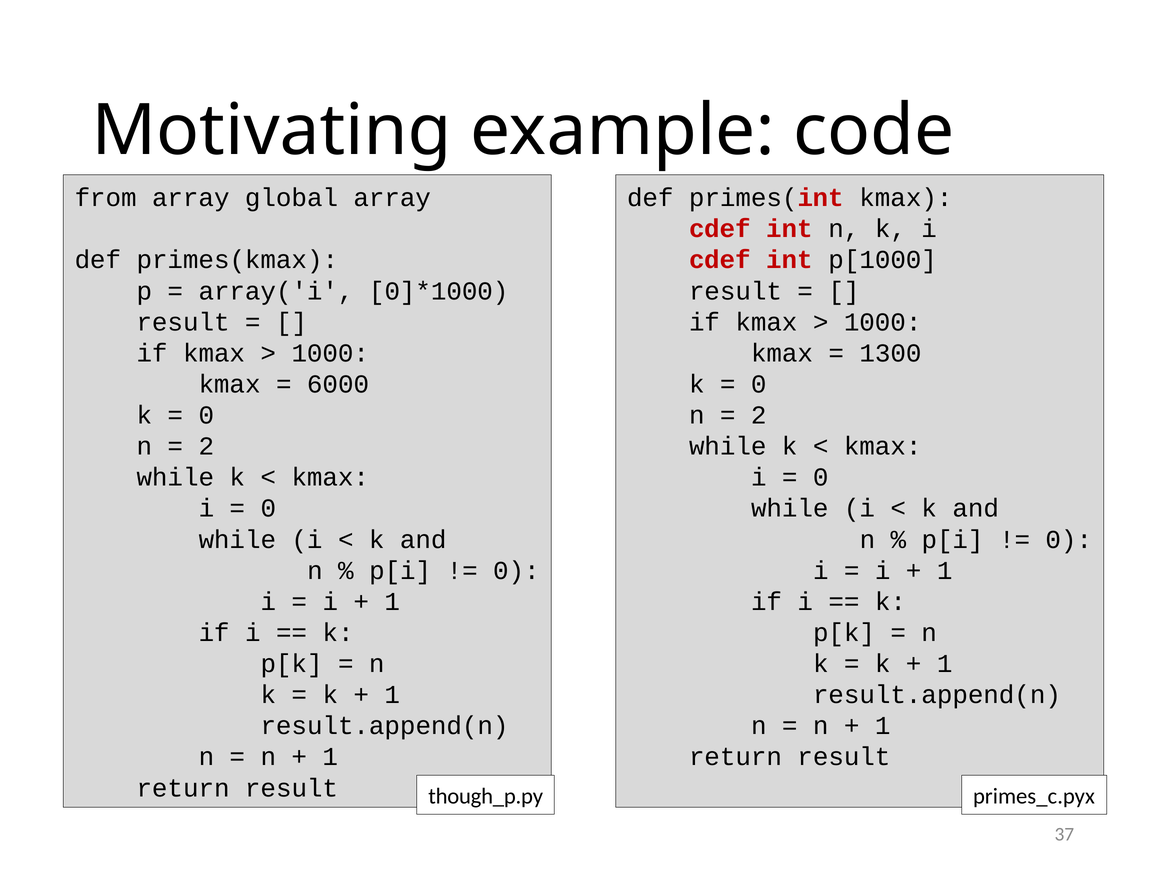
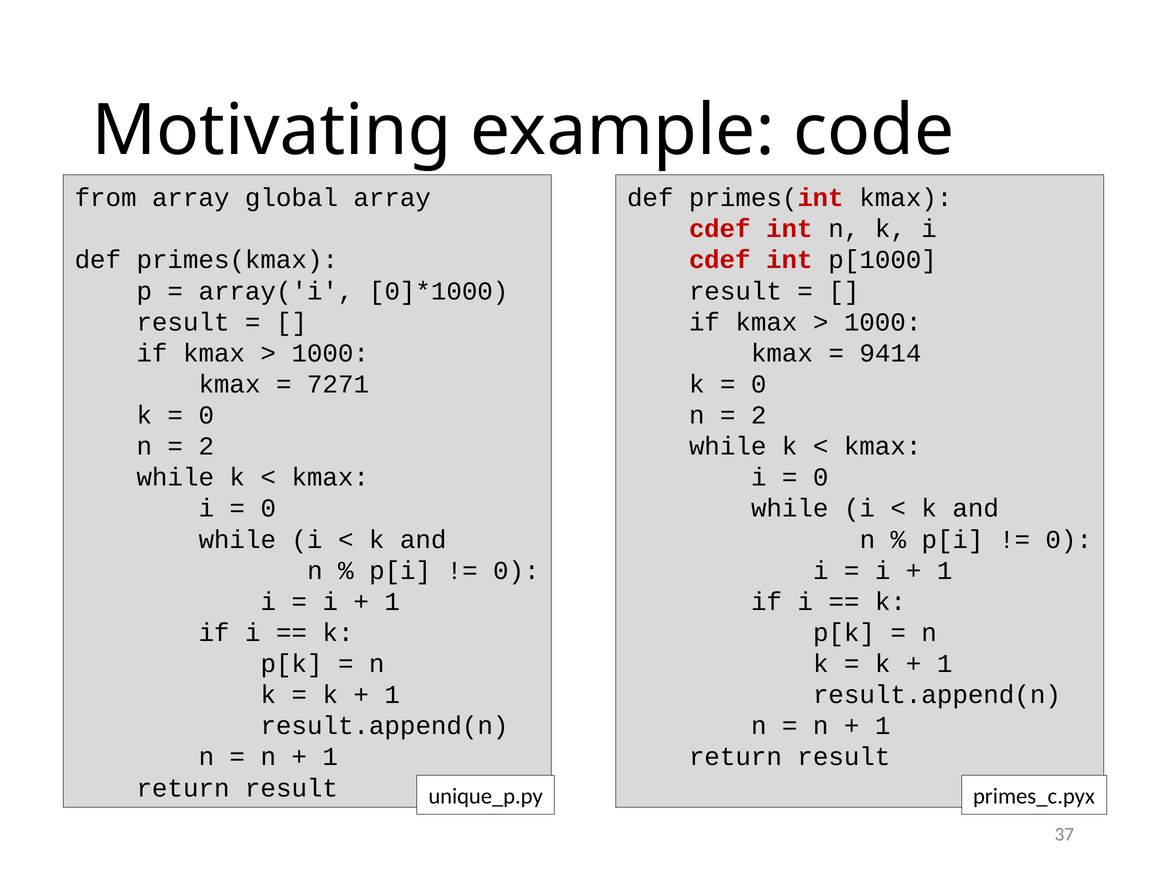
1300: 1300 -> 9414
6000: 6000 -> 7271
though_p.py: though_p.py -> unique_p.py
